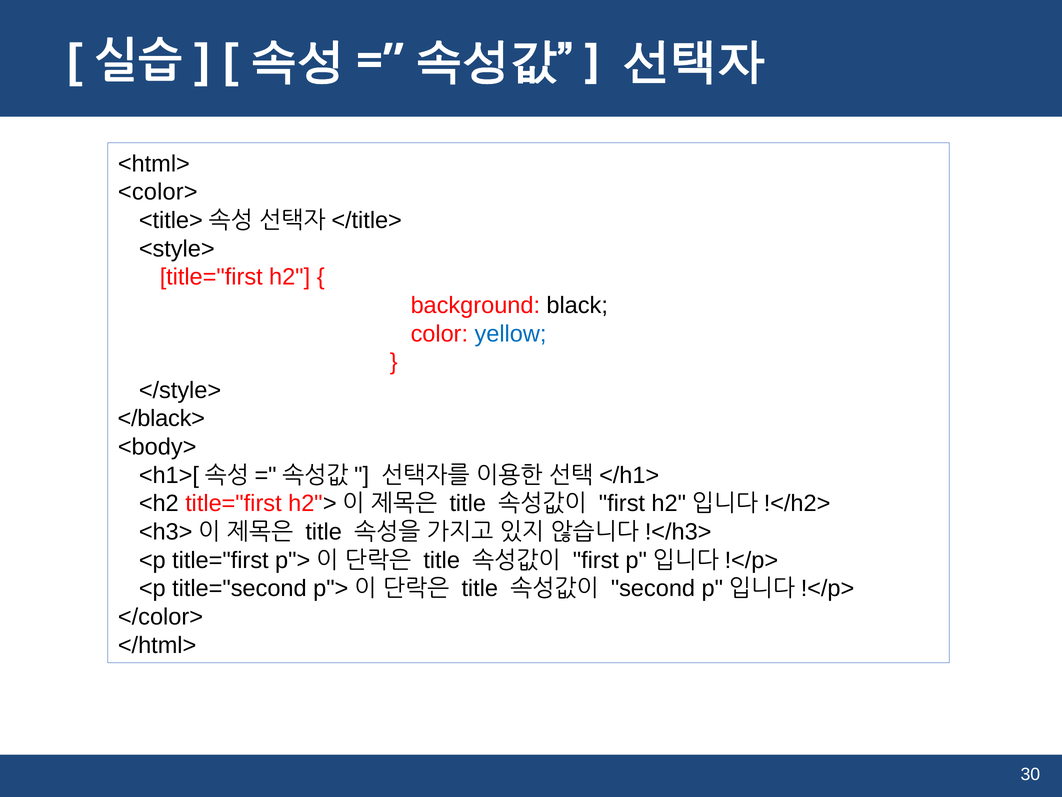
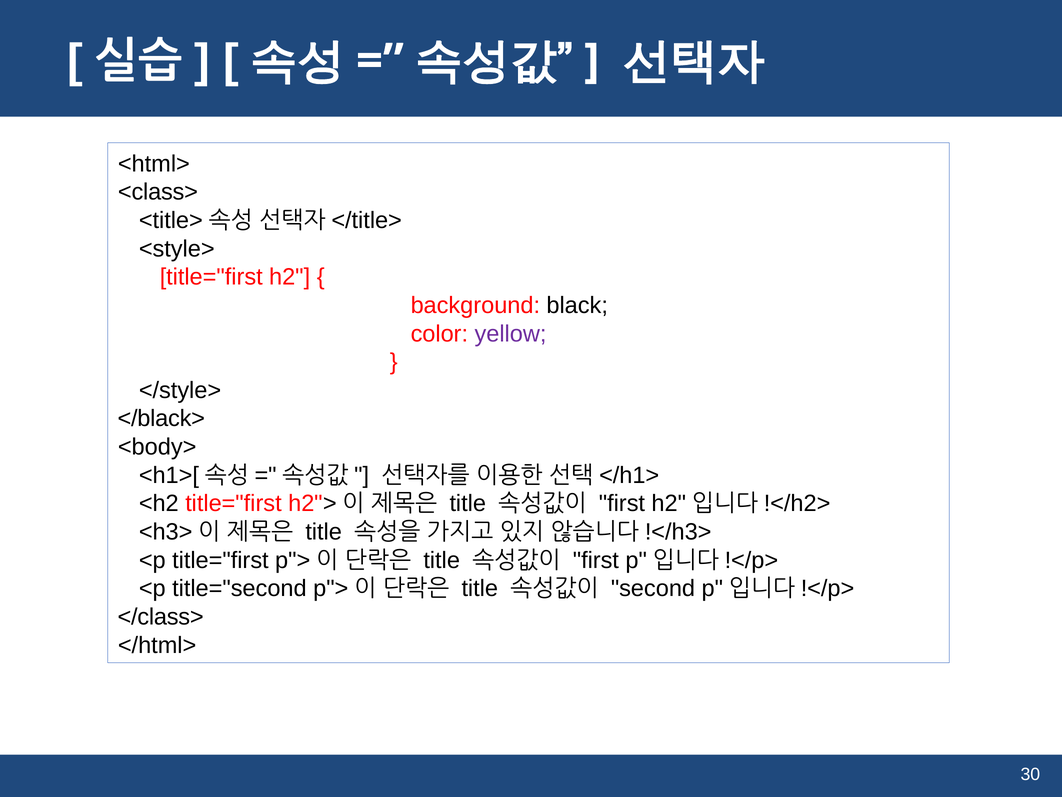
<color>: <color> -> <class>
yellow colour: blue -> purple
</color>: </color> -> </class>
